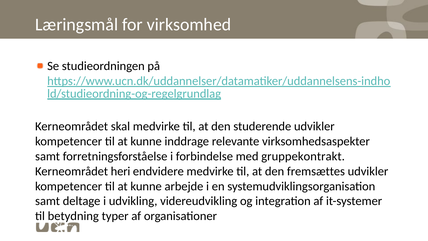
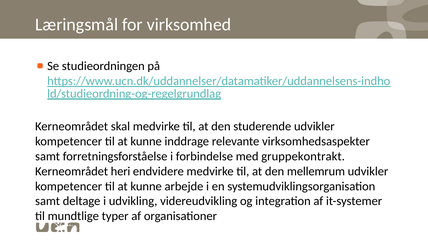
fremsættes: fremsættes -> mellemrum
betydning: betydning -> mundtlige
